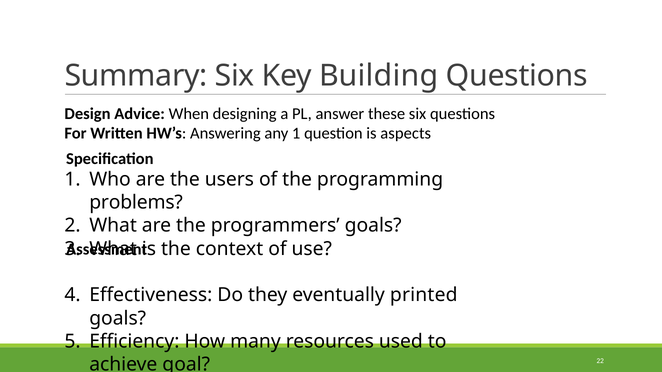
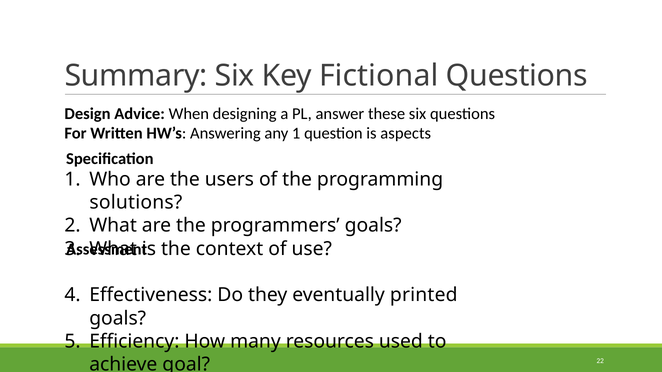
Building: Building -> Fictional
problems: problems -> solutions
